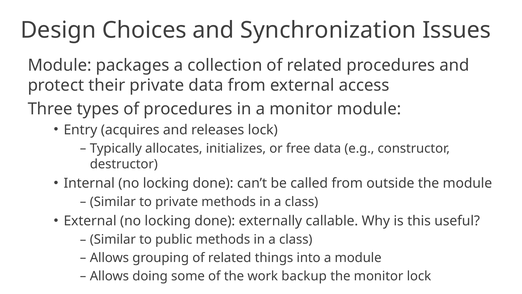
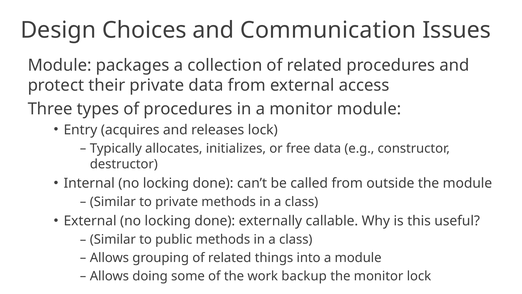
Synchronization: Synchronization -> Communication
